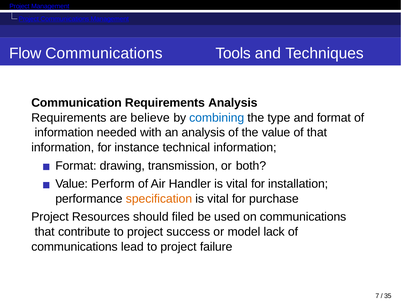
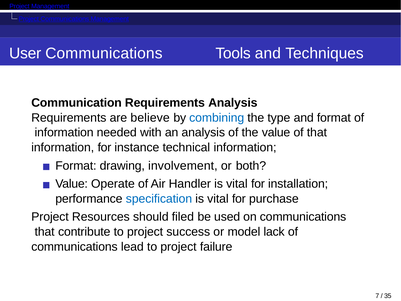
Flow: Flow -> User
transmission: transmission -> involvement
Perform: Perform -> Operate
specification colour: orange -> blue
